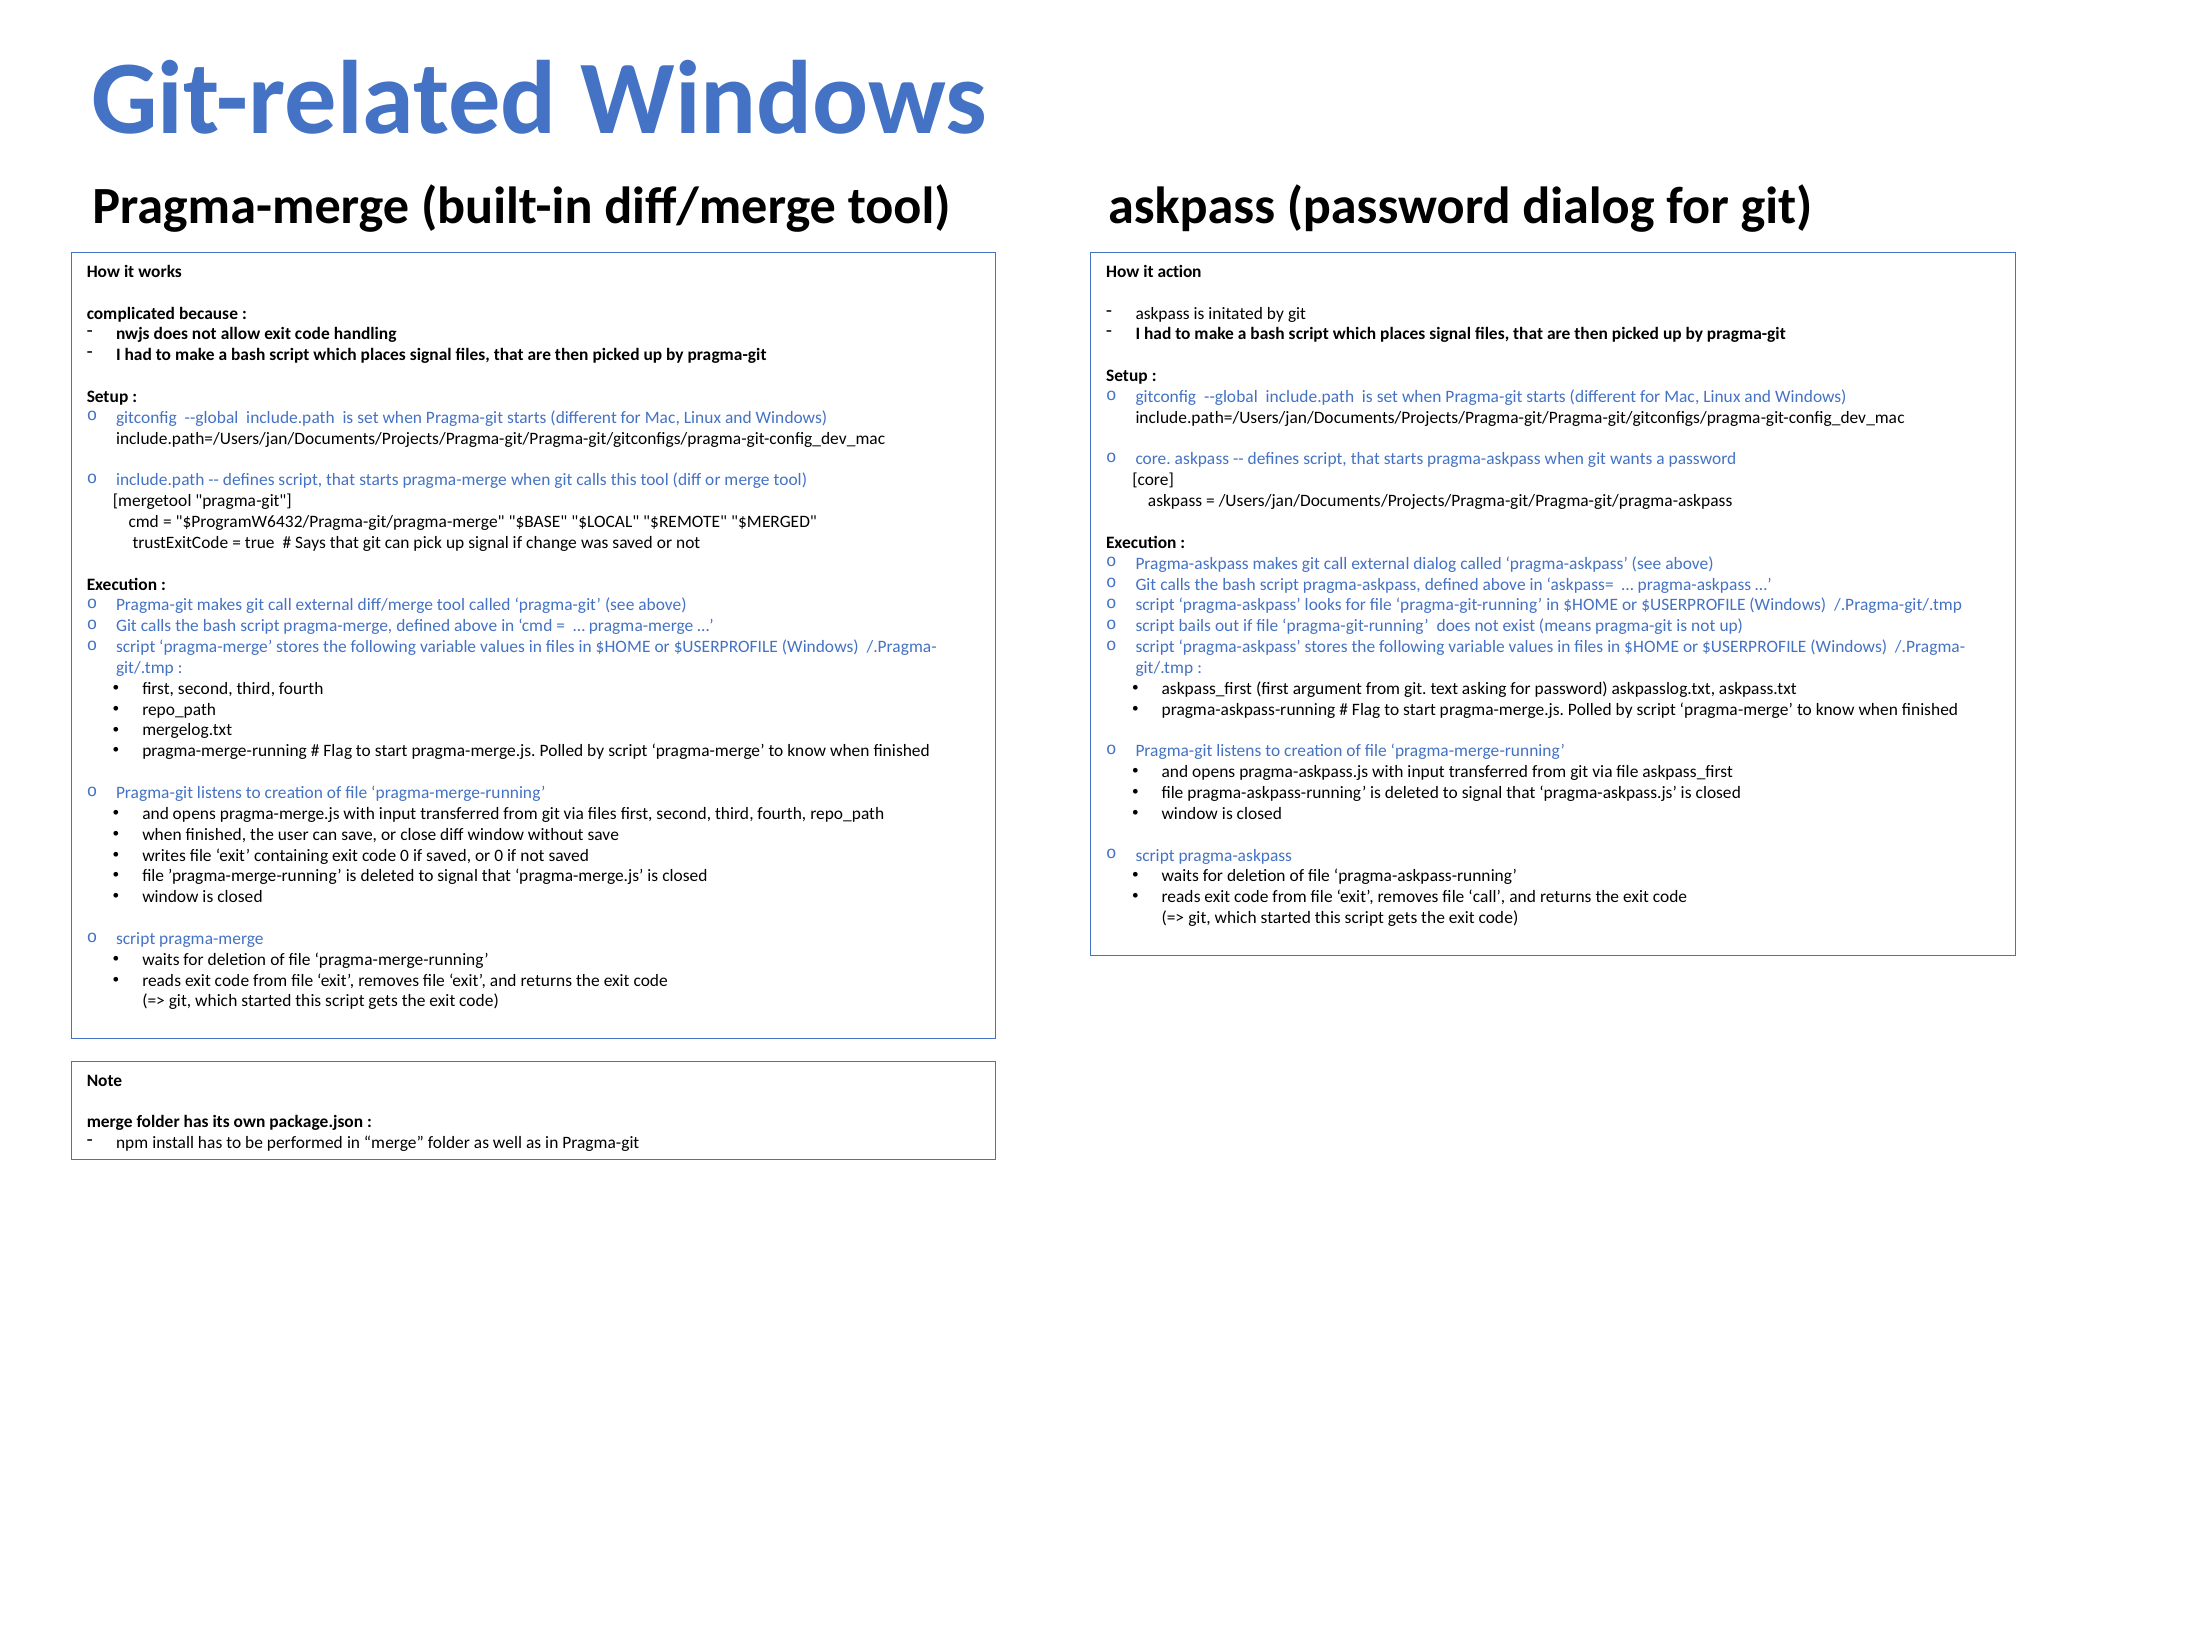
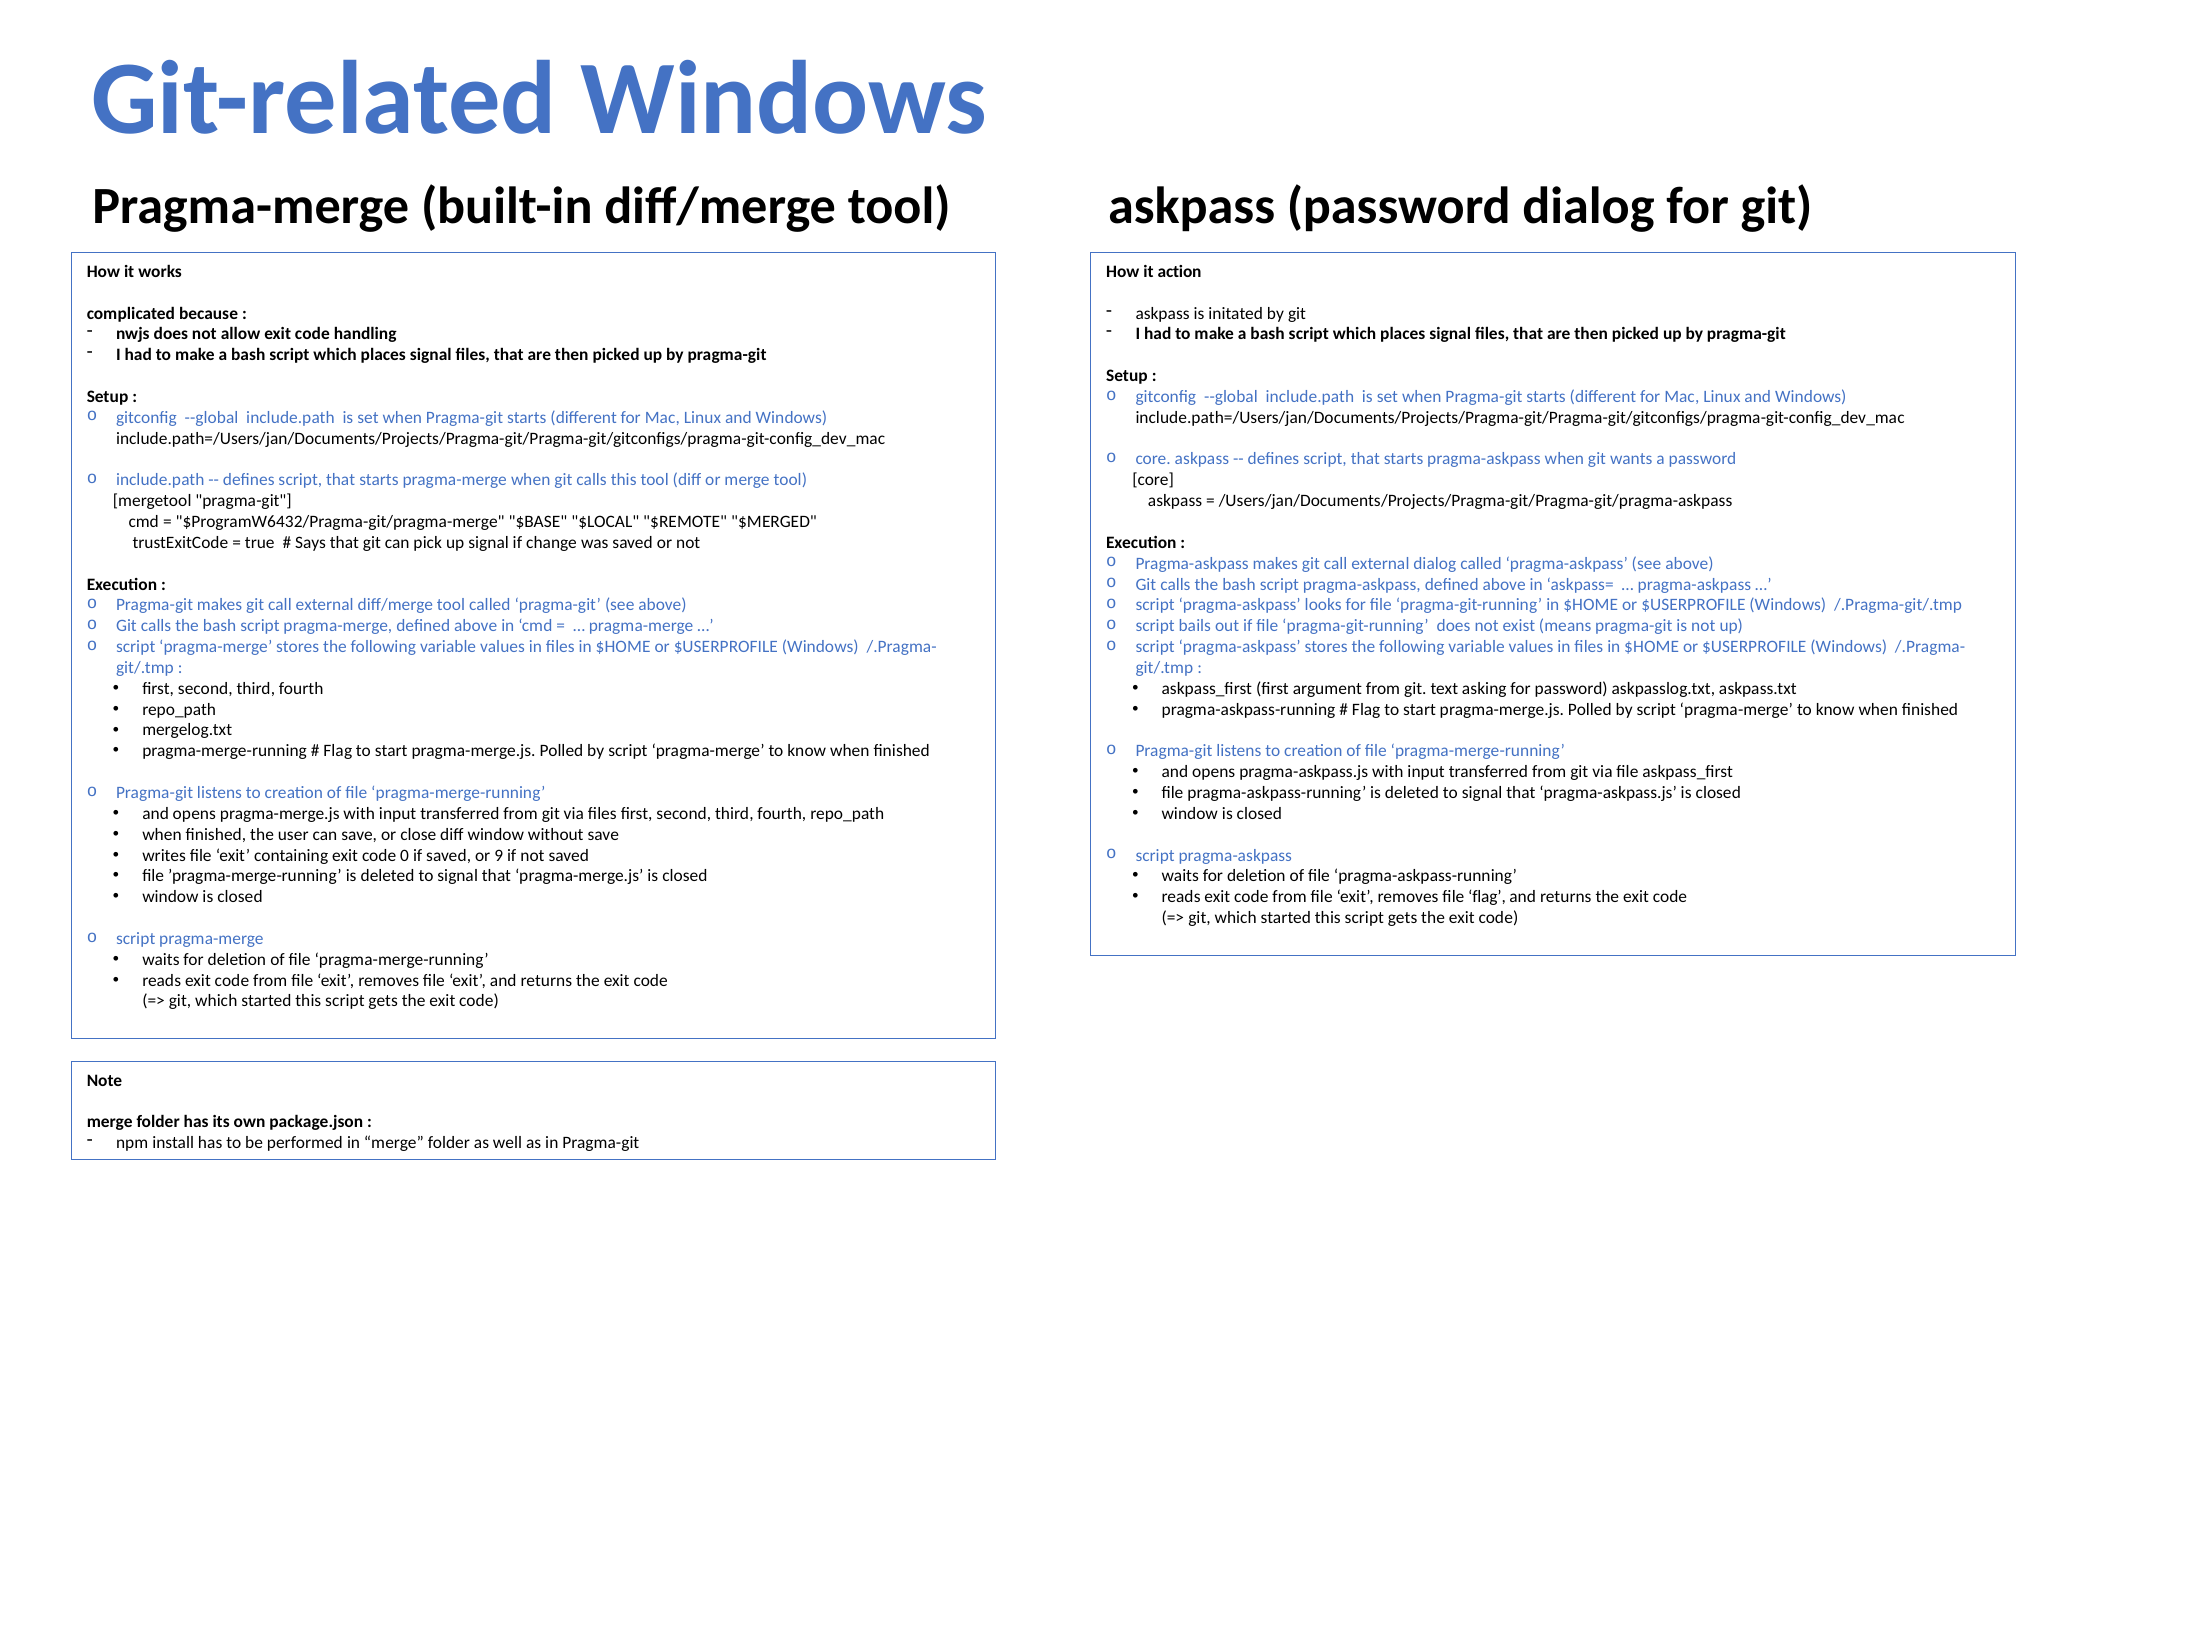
or 0: 0 -> 9
file call: call -> flag
